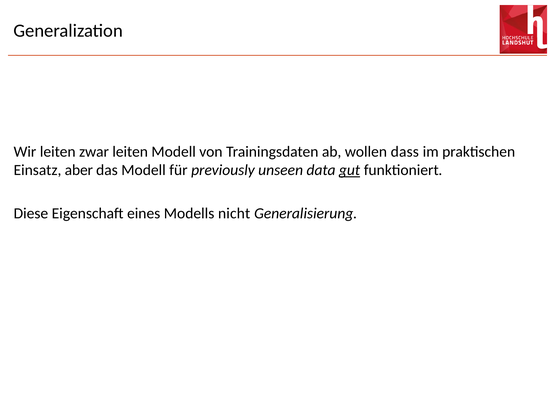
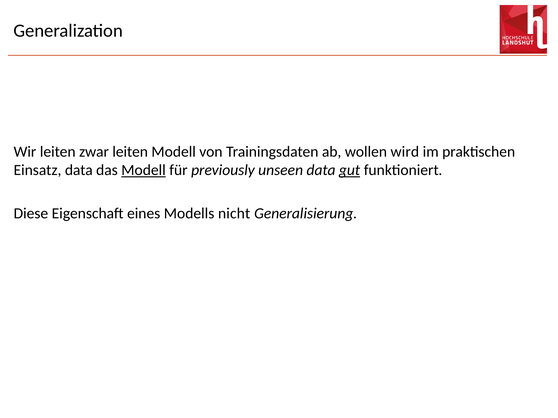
dass: dass -> wird
Einsatz aber: aber -> data
Modell at (144, 170) underline: none -> present
